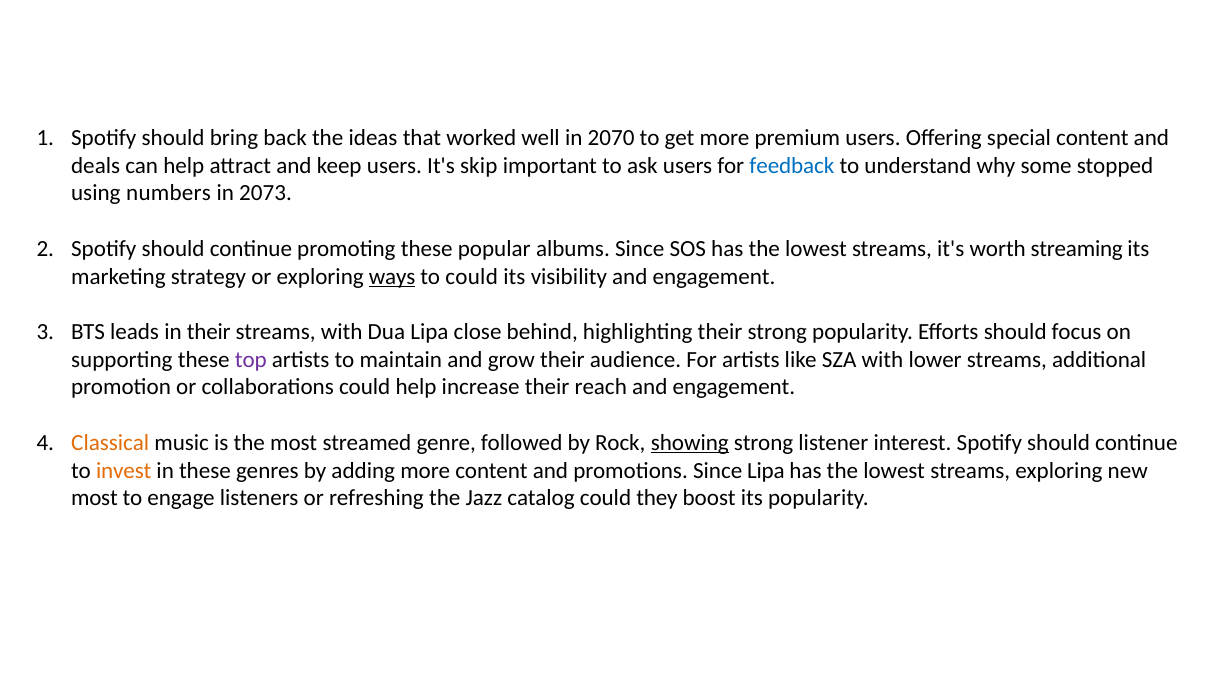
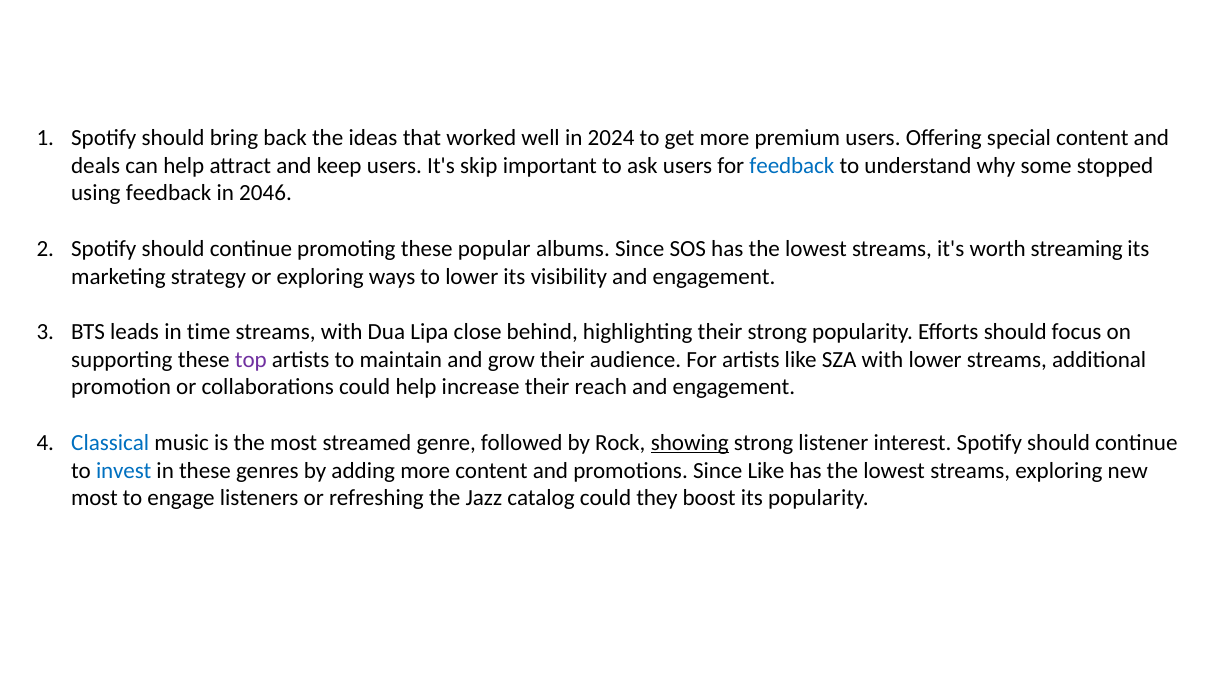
2070: 2070 -> 2024
using numbers: numbers -> feedback
2073: 2073 -> 2046
ways underline: present -> none
to could: could -> lower
in their: their -> time
Classical colour: orange -> blue
invest colour: orange -> blue
Since Lipa: Lipa -> Like
